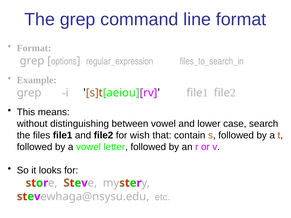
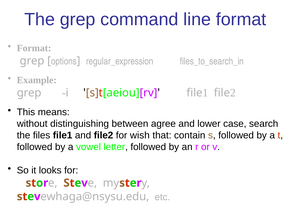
between vowel: vowel -> agree
